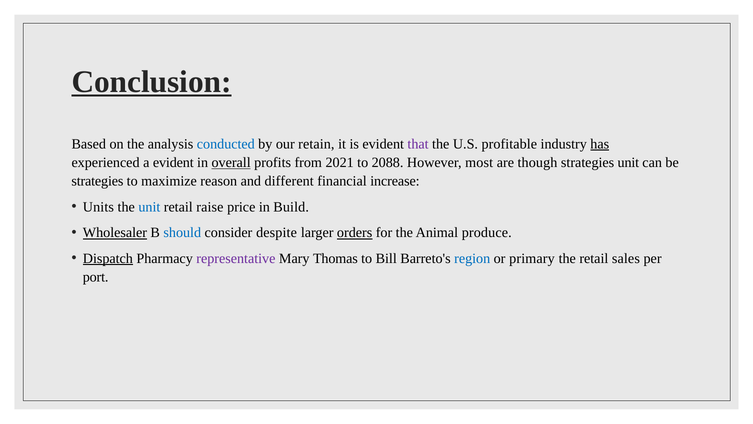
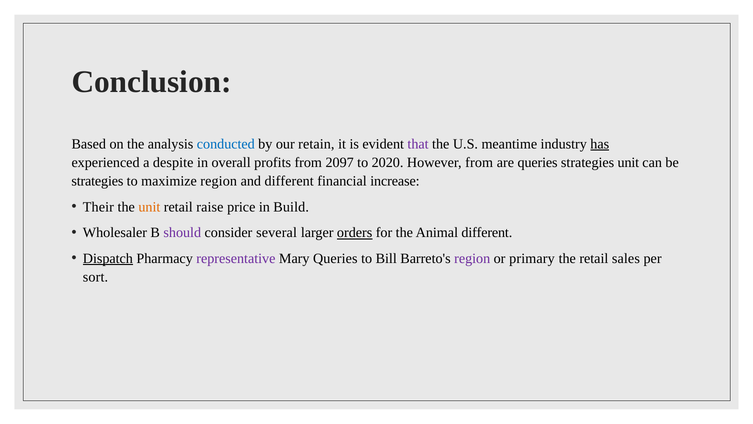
Conclusion underline: present -> none
profitable: profitable -> meantime
a evident: evident -> despite
overall underline: present -> none
2021: 2021 -> 2097
2088: 2088 -> 2020
However most: most -> from
are though: though -> queries
maximize reason: reason -> region
Units: Units -> Their
unit at (149, 207) colour: blue -> orange
Wholesaler underline: present -> none
should colour: blue -> purple
despite: despite -> several
Animal produce: produce -> different
Mary Thomas: Thomas -> Queries
region at (472, 258) colour: blue -> purple
port: port -> sort
